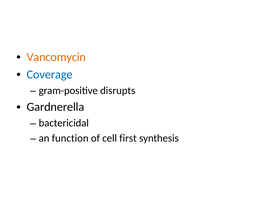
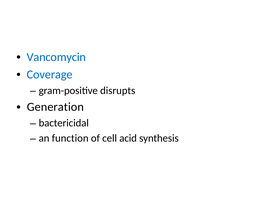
Vancomycin colour: orange -> blue
Gardnerella: Gardnerella -> Generation
first: first -> acid
